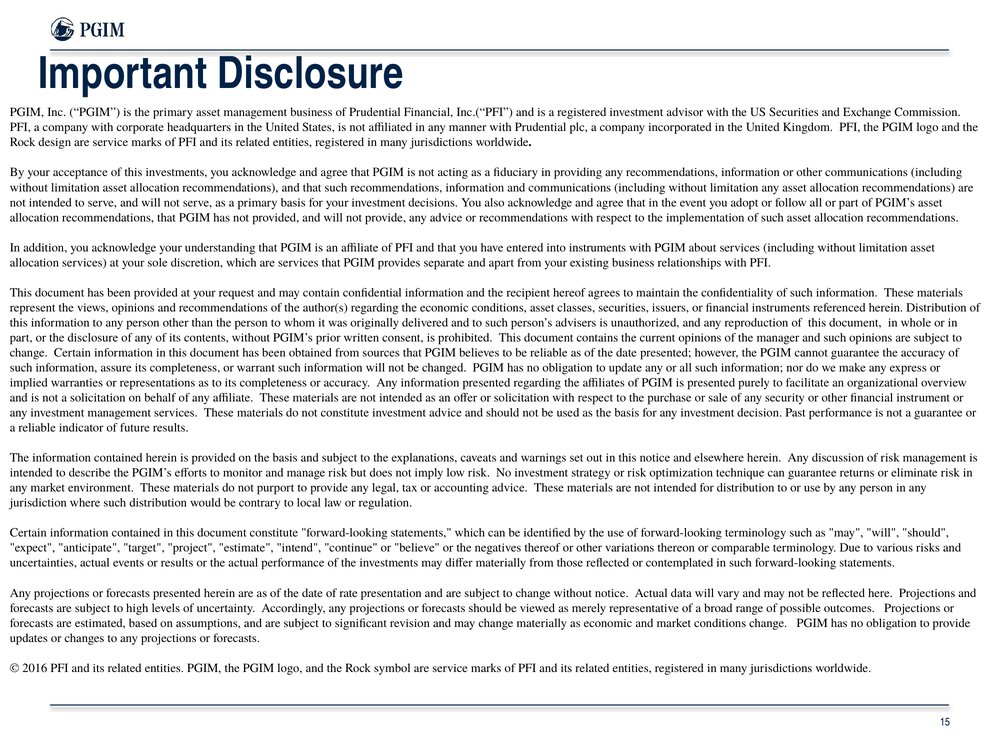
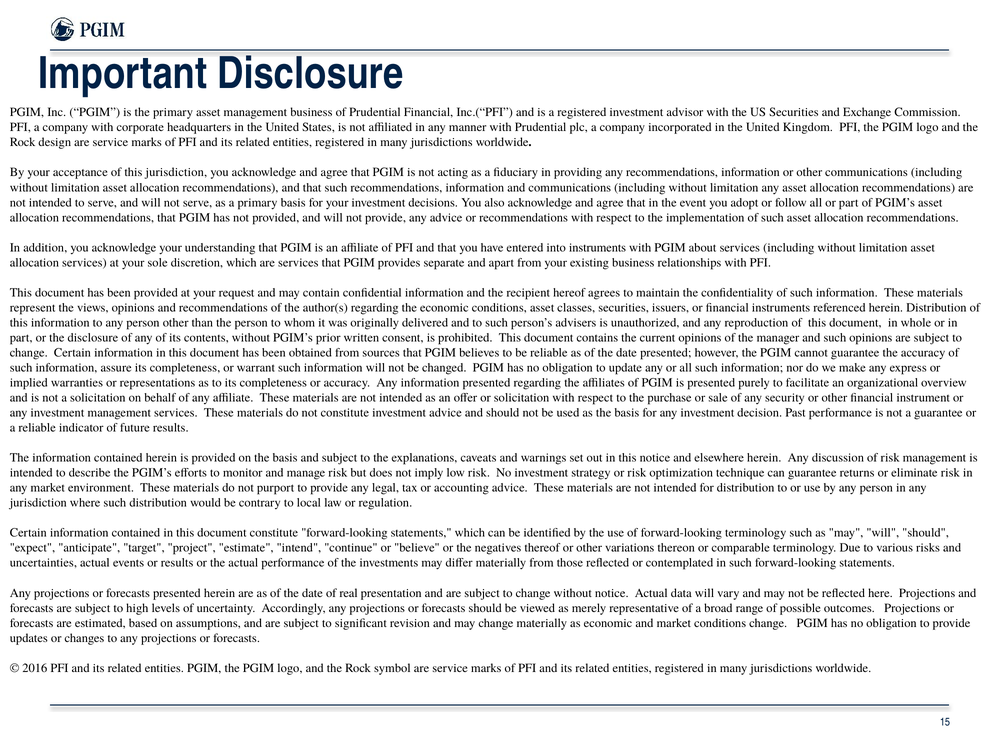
this investments: investments -> jurisdiction
rate: rate -> real
